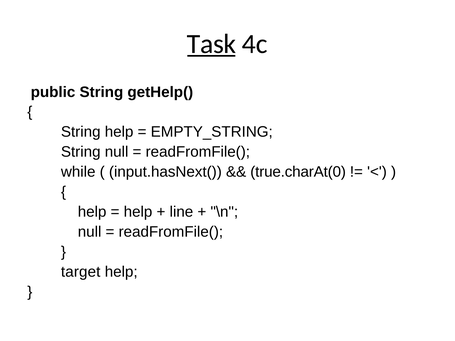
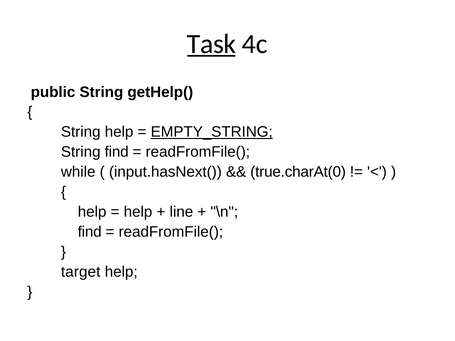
EMPTY_STRING underline: none -> present
String null: null -> find
null at (90, 232): null -> find
